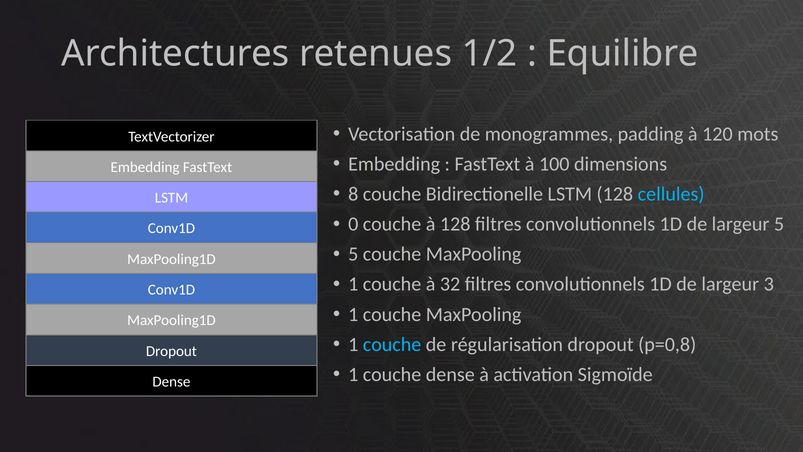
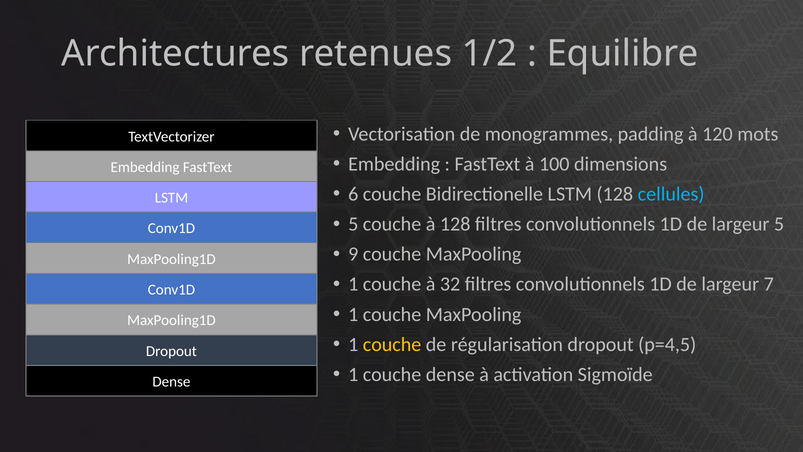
8: 8 -> 6
0 at (353, 224): 0 -> 5
5 at (353, 254): 5 -> 9
3: 3 -> 7
couche at (392, 344) colour: light blue -> yellow
p=0,8: p=0,8 -> p=4,5
